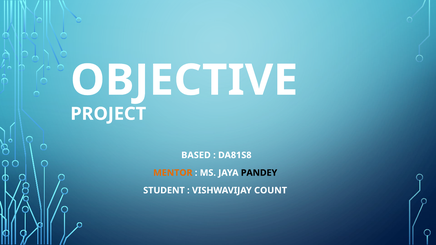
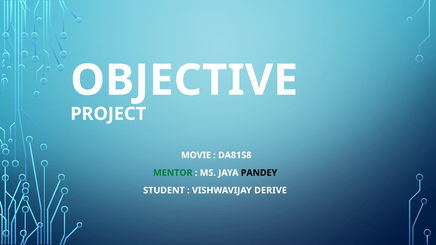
BASED: BASED -> MOVIE
MENTOR colour: orange -> green
COUNT: COUNT -> DERIVE
